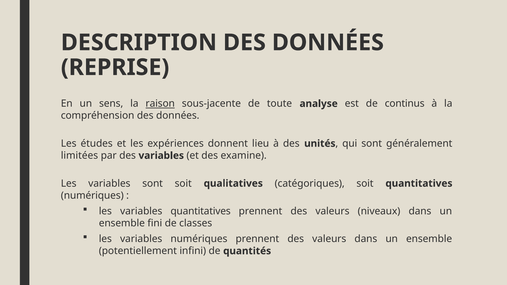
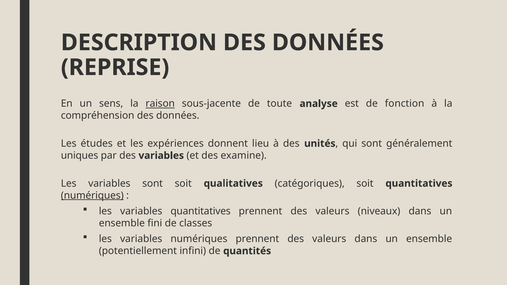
continus: continus -> fonction
limitées: limitées -> uniques
numériques at (92, 196) underline: none -> present
